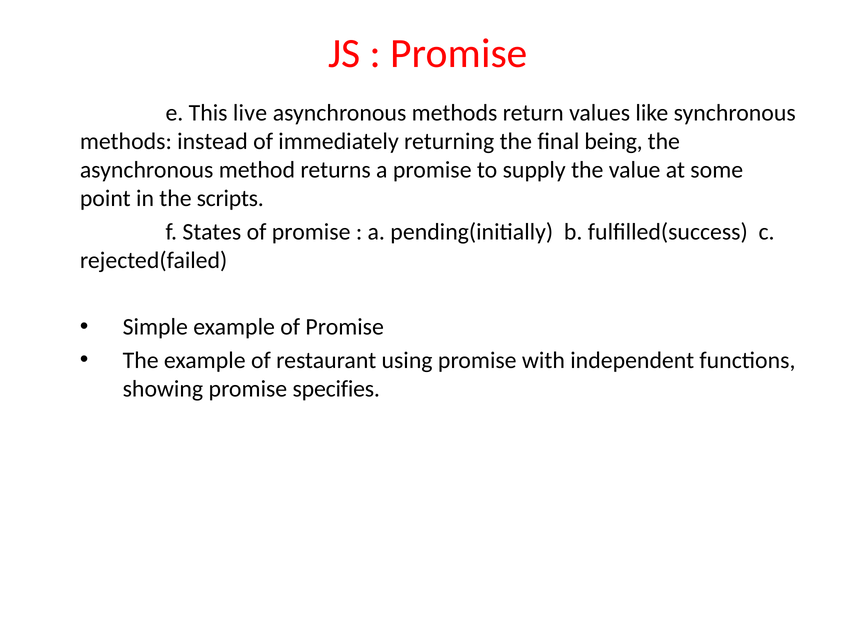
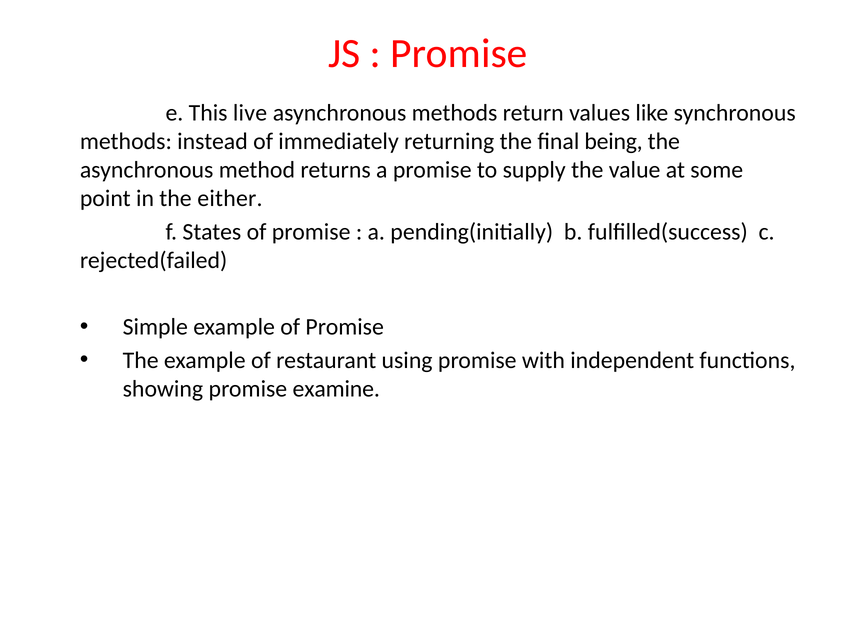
scripts: scripts -> either
specifies: specifies -> examine
